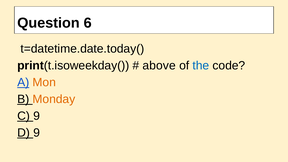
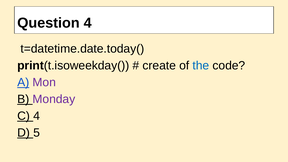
Question 6: 6 -> 4
above: above -> create
Mon colour: orange -> purple
Monday colour: orange -> purple
C 9: 9 -> 4
D 9: 9 -> 5
